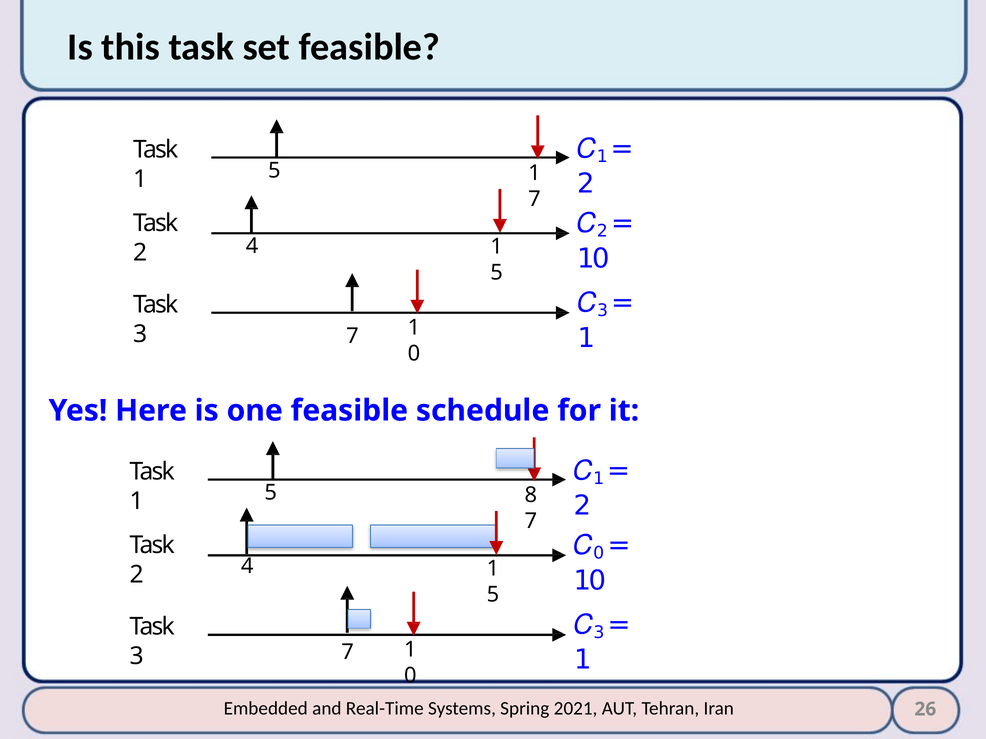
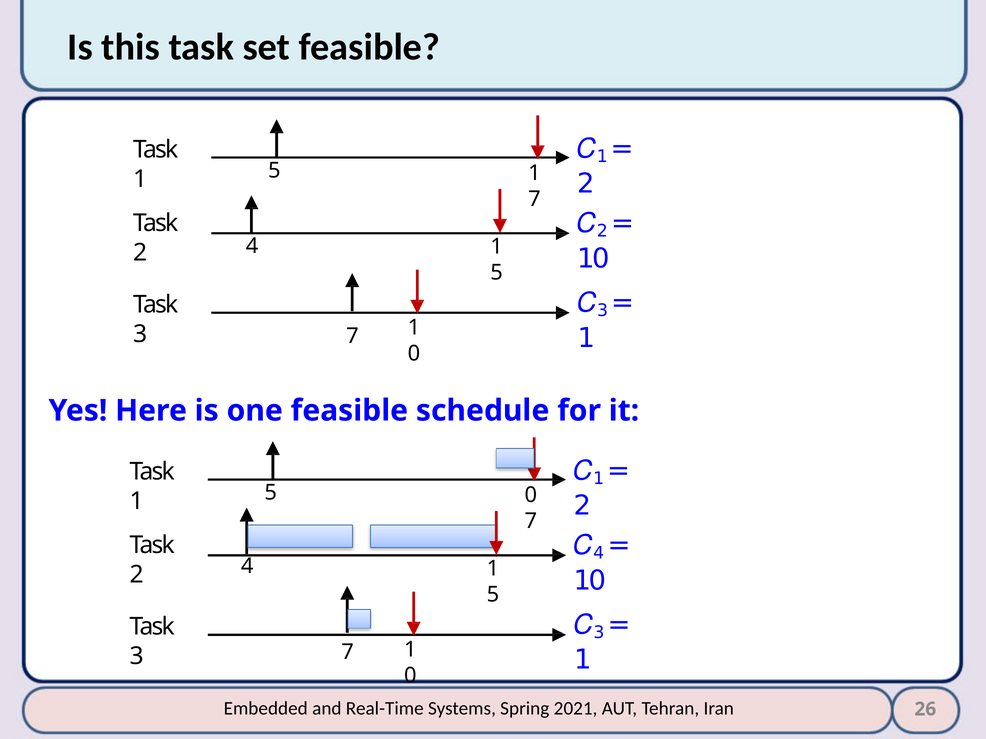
5 8: 8 -> 0
0 at (599, 553): 0 -> 4
